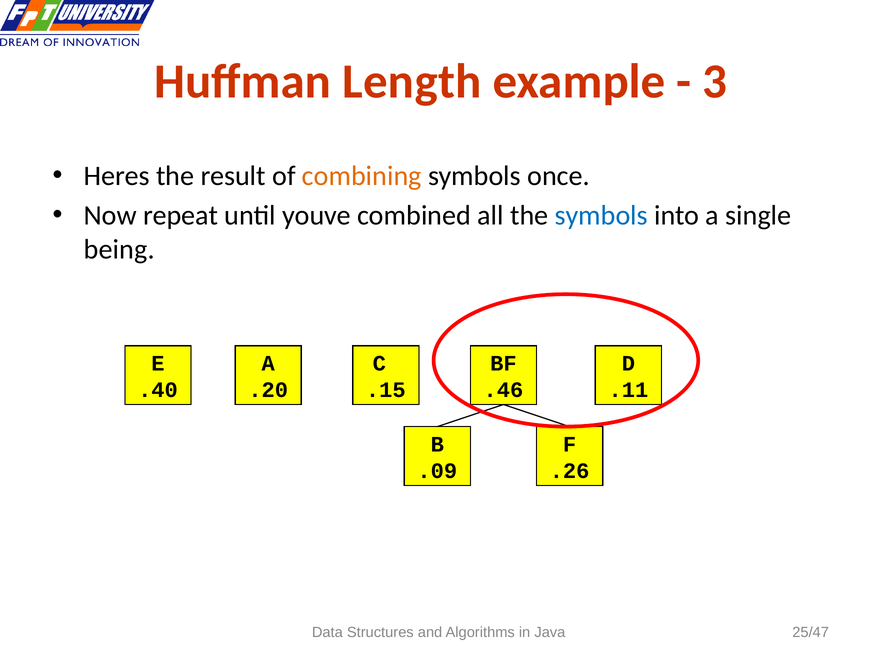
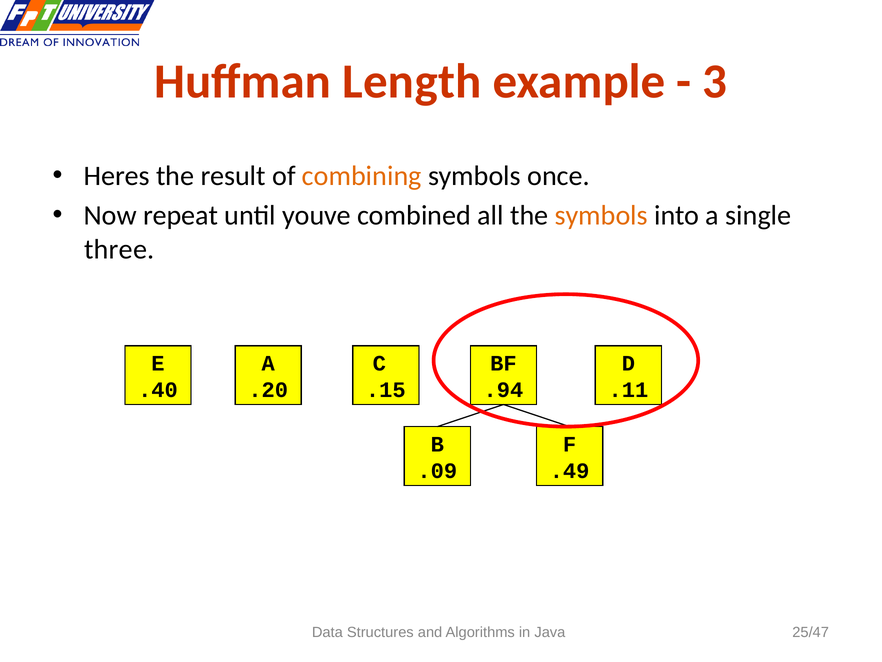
symbols at (601, 215) colour: blue -> orange
being: being -> three
.46: .46 -> .94
.26: .26 -> .49
